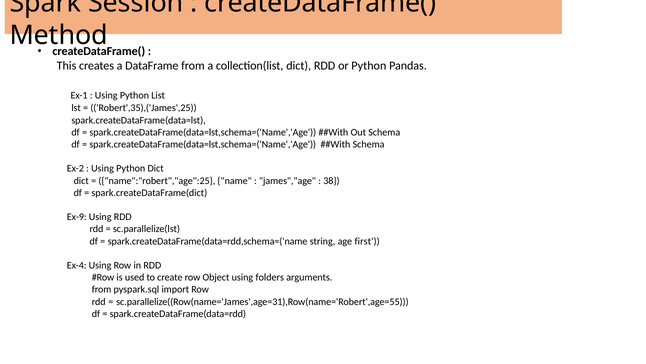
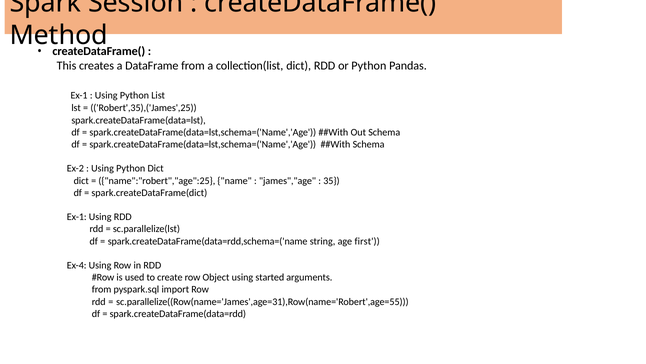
38: 38 -> 35
Ex-9 at (77, 217): Ex-9 -> Ex-1
folders: folders -> started
